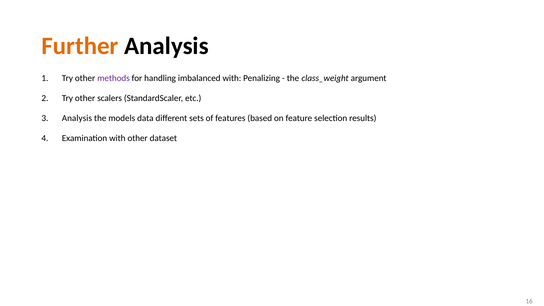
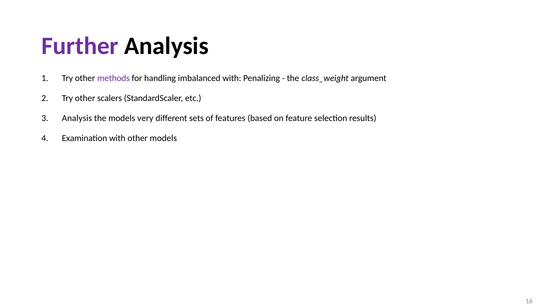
Further colour: orange -> purple
data: data -> very
other dataset: dataset -> models
